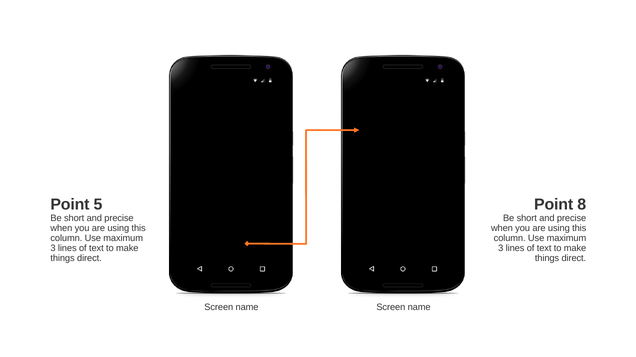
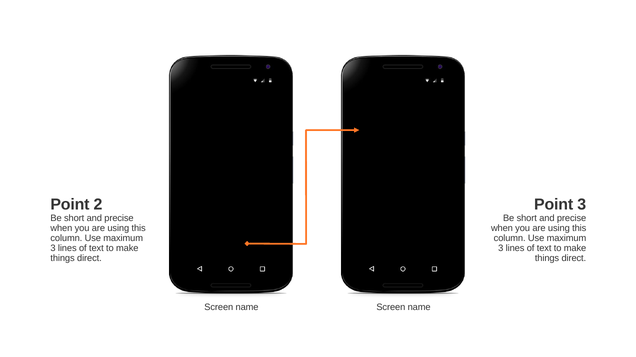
5: 5 -> 2
Point 8: 8 -> 3
